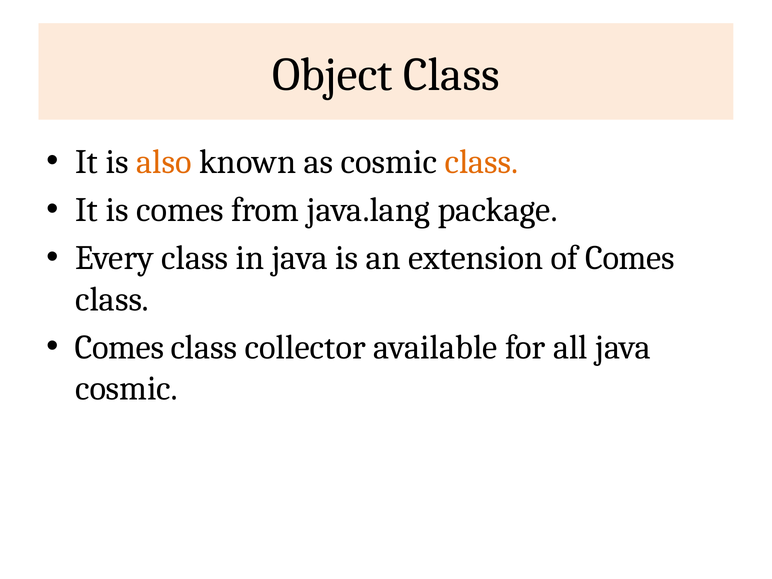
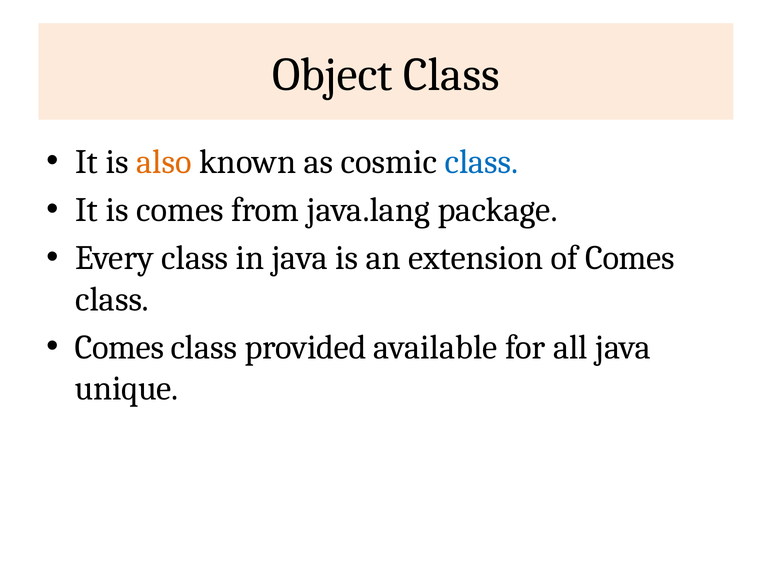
class at (482, 162) colour: orange -> blue
collector: collector -> provided
cosmic at (127, 388): cosmic -> unique
